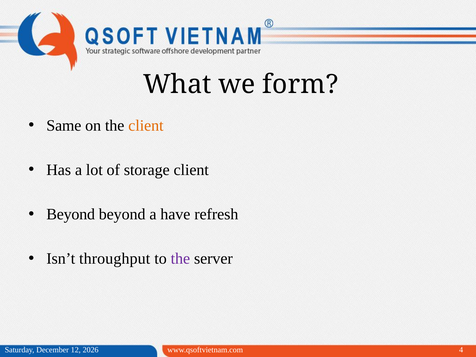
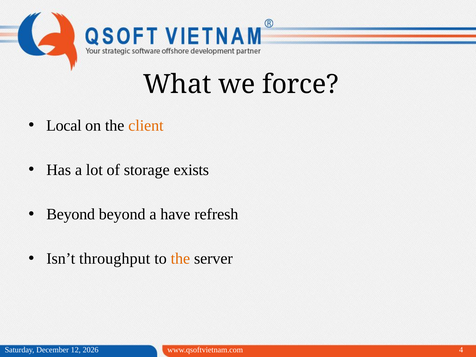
form: form -> force
Same: Same -> Local
storage client: client -> exists
the at (180, 259) colour: purple -> orange
